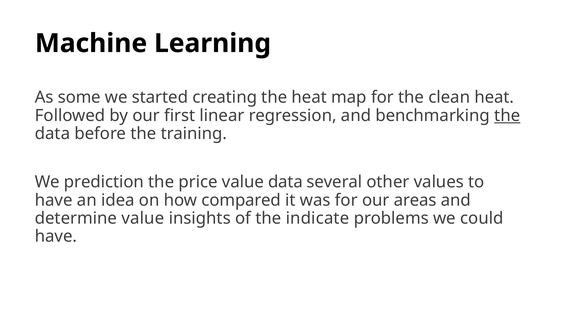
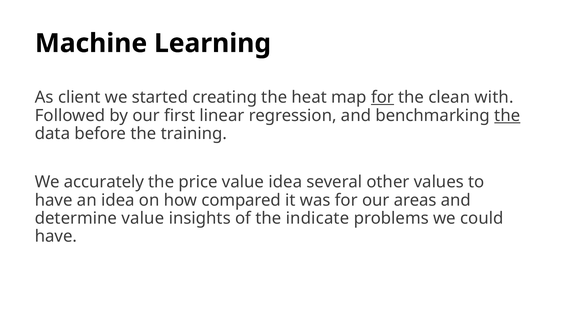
some: some -> client
for at (382, 97) underline: none -> present
clean heat: heat -> with
prediction: prediction -> accurately
value data: data -> idea
